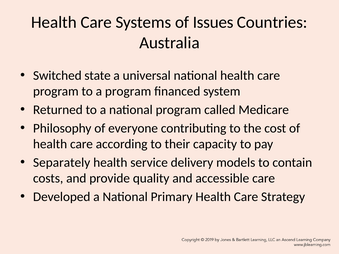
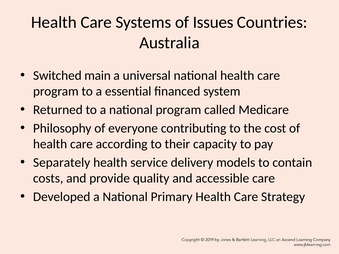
state: state -> main
a program: program -> essential
